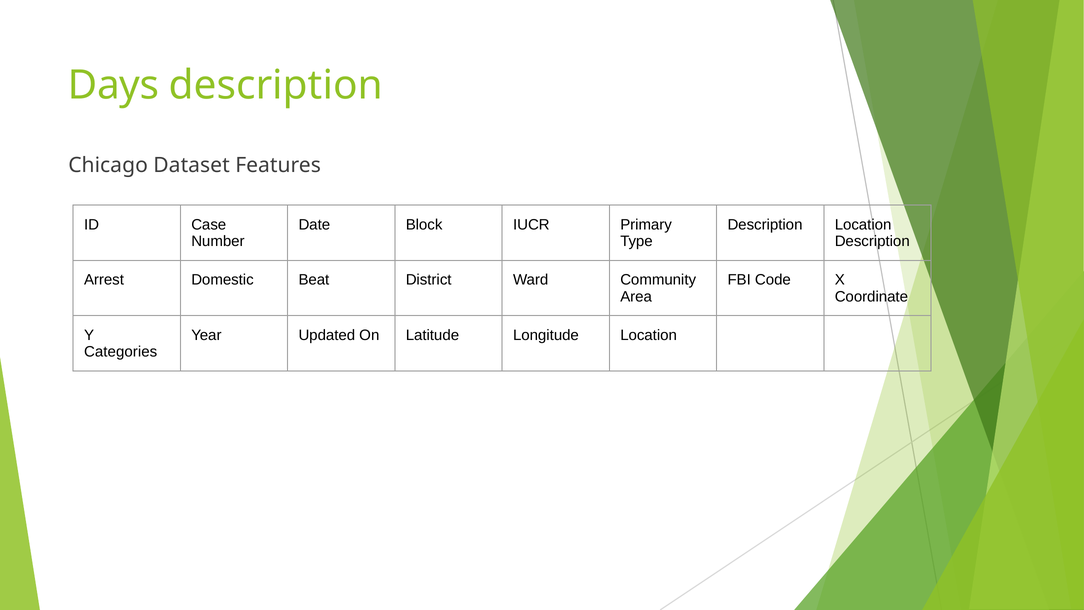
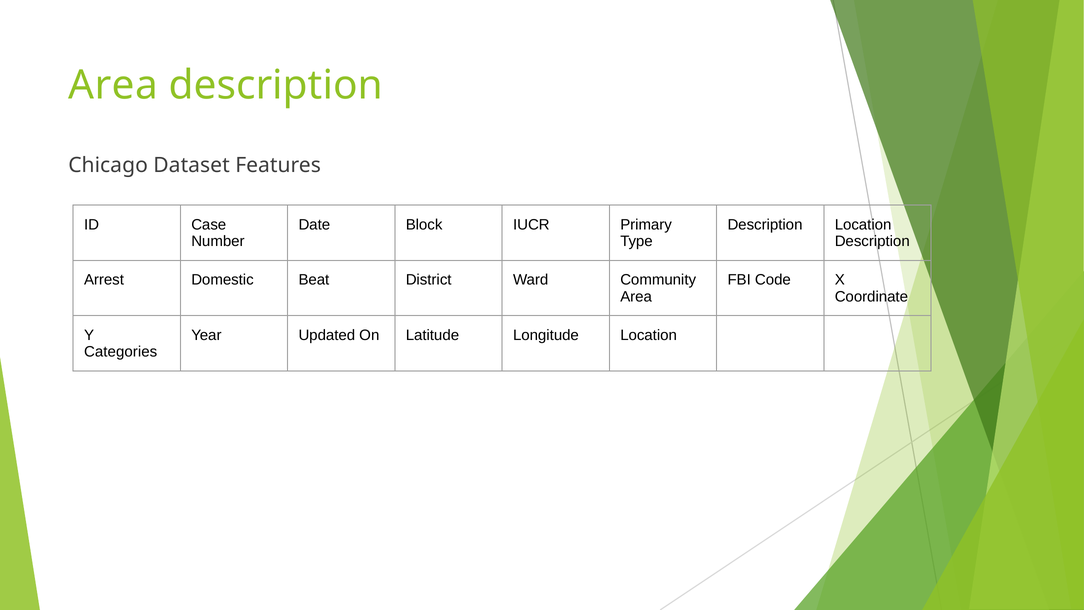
Days at (113, 86): Days -> Area
